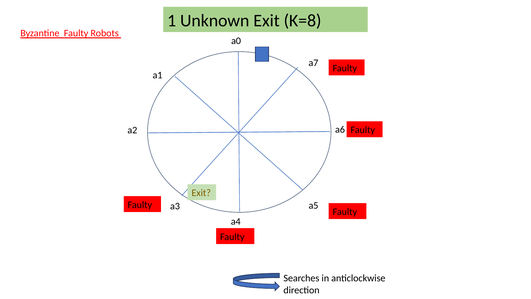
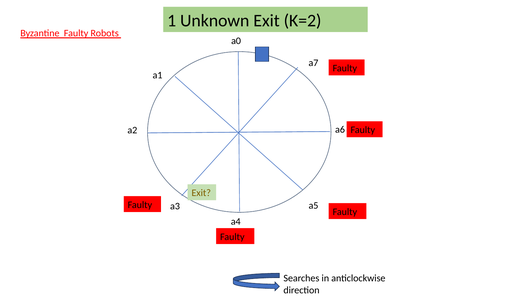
K=8: K=8 -> K=2
